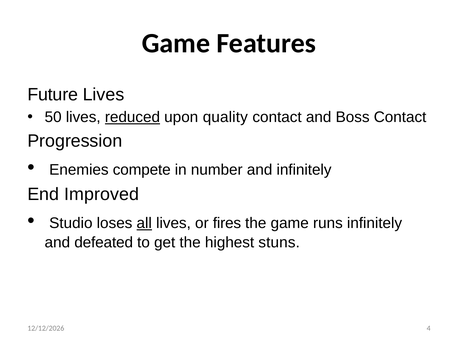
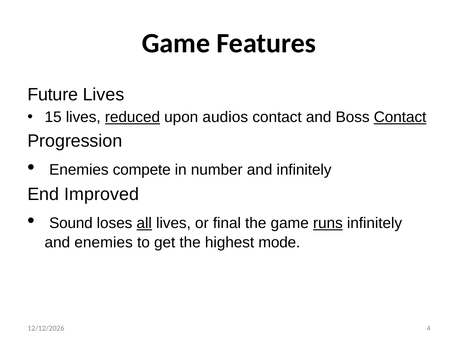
50: 50 -> 15
quality: quality -> audios
Contact at (400, 117) underline: none -> present
Studio: Studio -> Sound
fires: fires -> final
runs underline: none -> present
and defeated: defeated -> enemies
stuns: stuns -> mode
